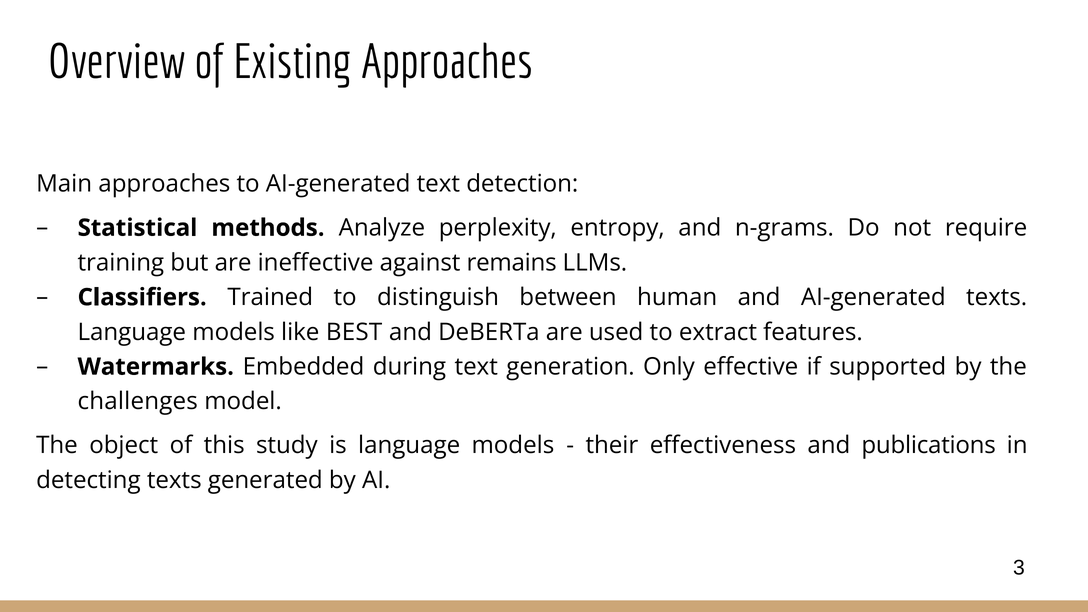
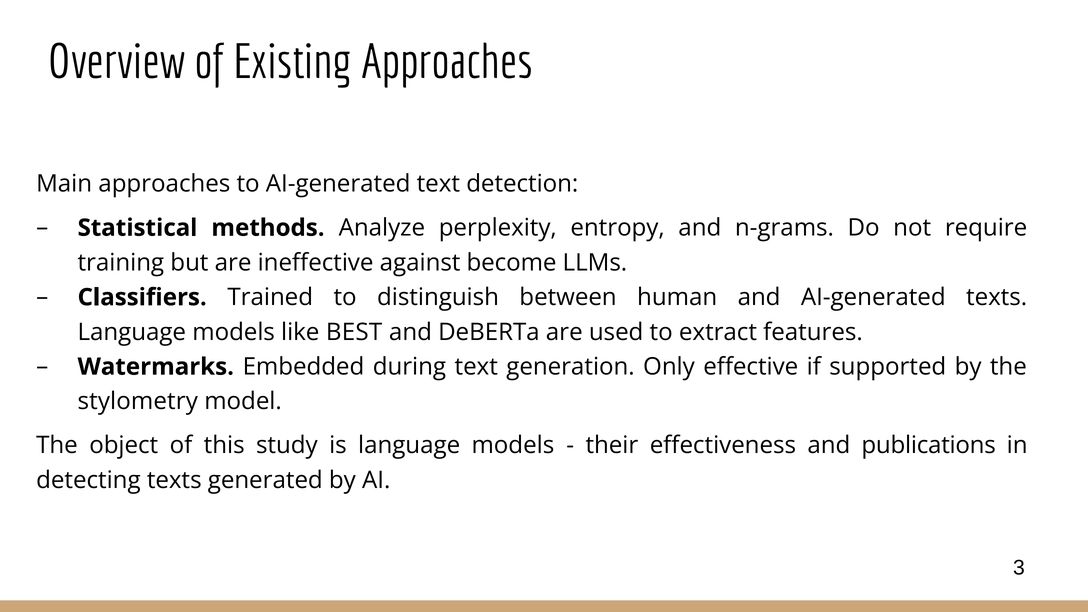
remains: remains -> become
challenges: challenges -> stylometry
